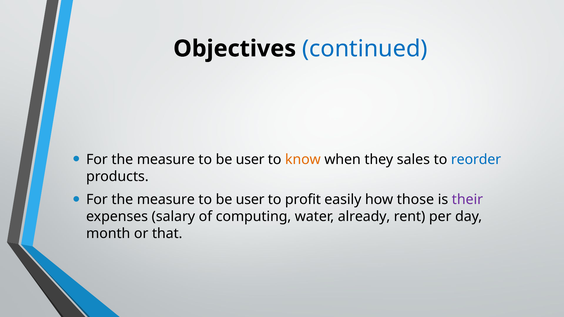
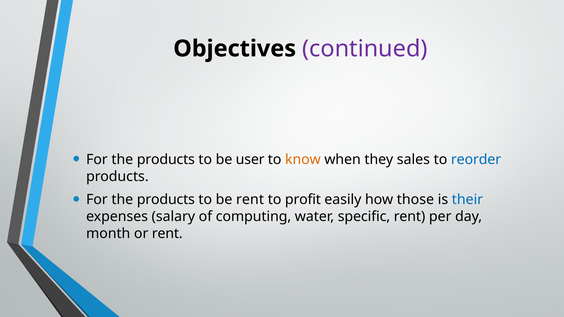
continued colour: blue -> purple
measure at (166, 160): measure -> products
measure at (166, 200): measure -> products
user at (250, 200): user -> rent
their colour: purple -> blue
already: already -> specific
or that: that -> rent
